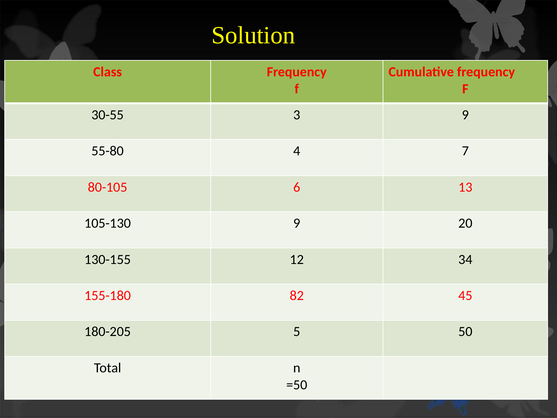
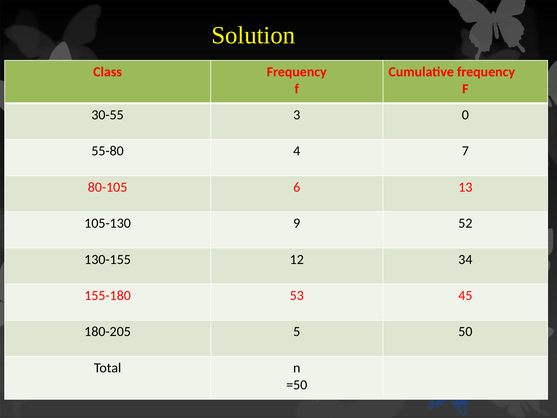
3 9: 9 -> 0
20: 20 -> 52
82: 82 -> 53
